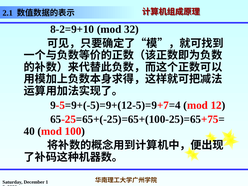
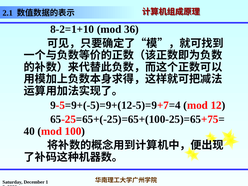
8-2=9+10: 8-2=9+10 -> 8-2=1+10
32: 32 -> 36
